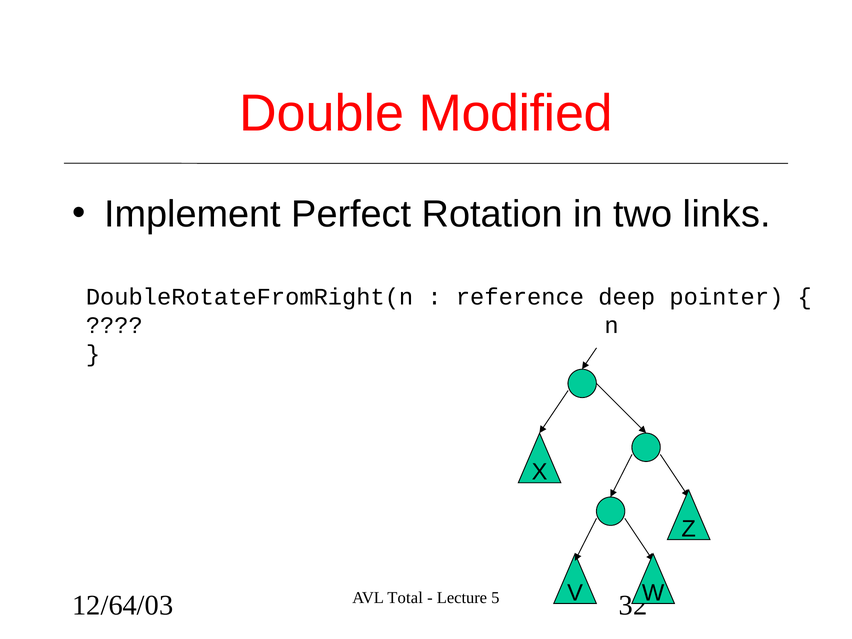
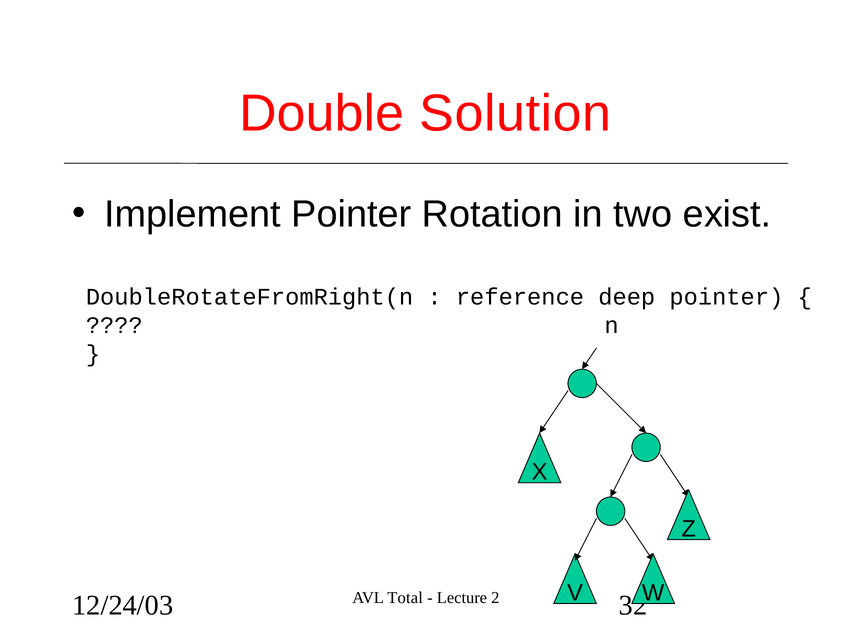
Modified: Modified -> Solution
Implement Perfect: Perfect -> Pointer
links: links -> exist
5: 5 -> 2
12/64/03: 12/64/03 -> 12/24/03
